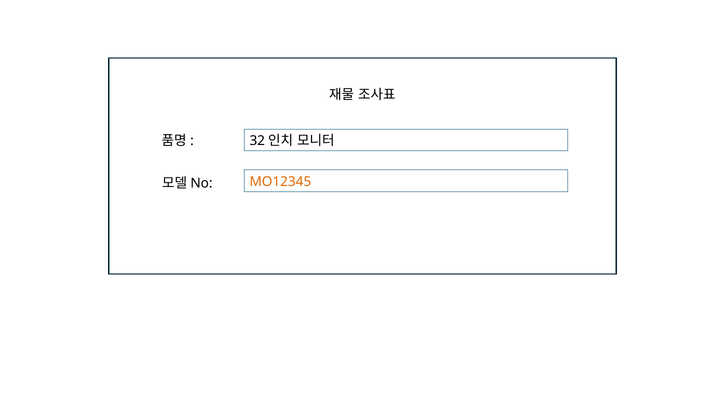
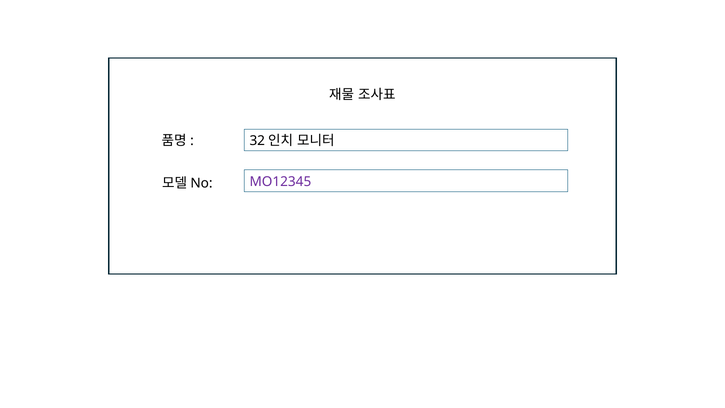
MO12345 colour: orange -> purple
